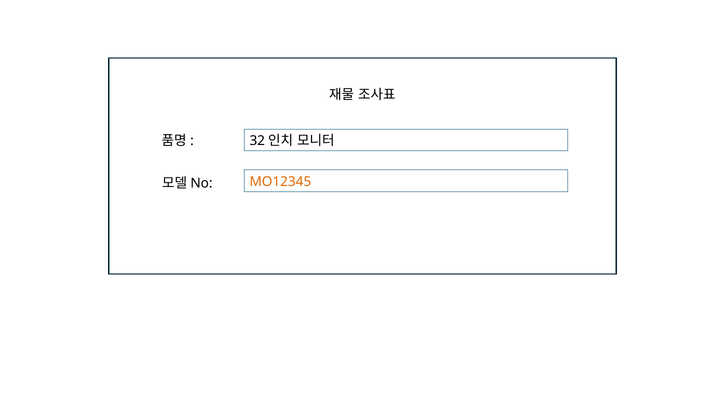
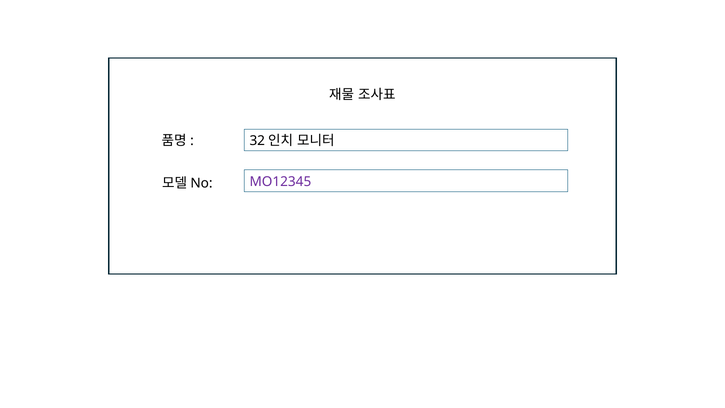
MO12345 colour: orange -> purple
